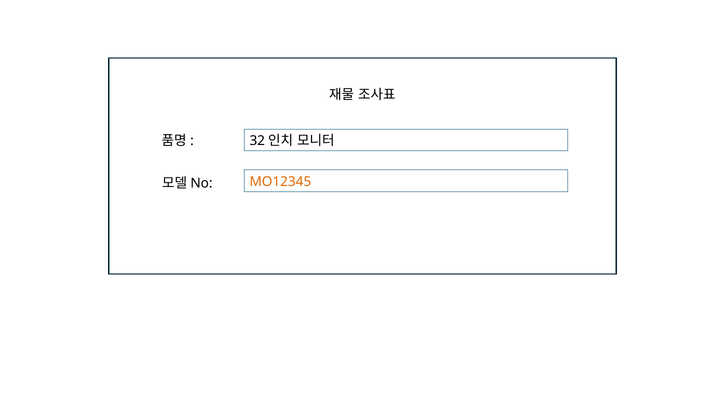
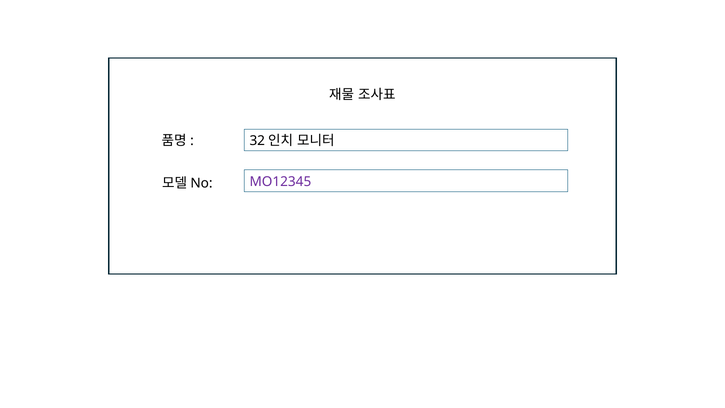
MO12345 colour: orange -> purple
